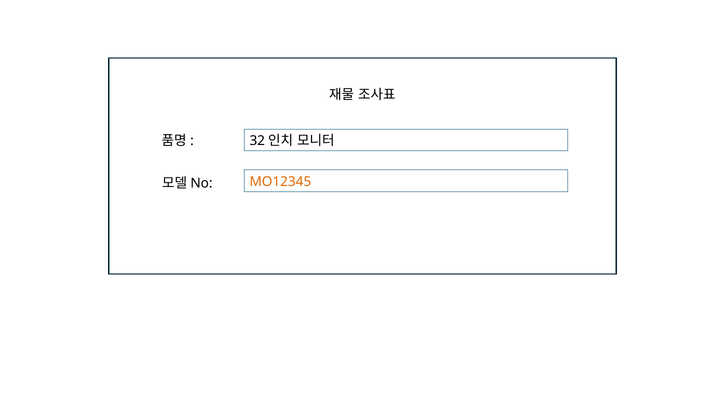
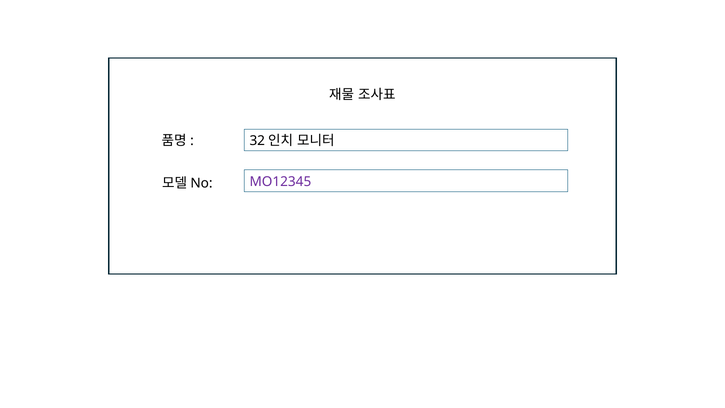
MO12345 colour: orange -> purple
